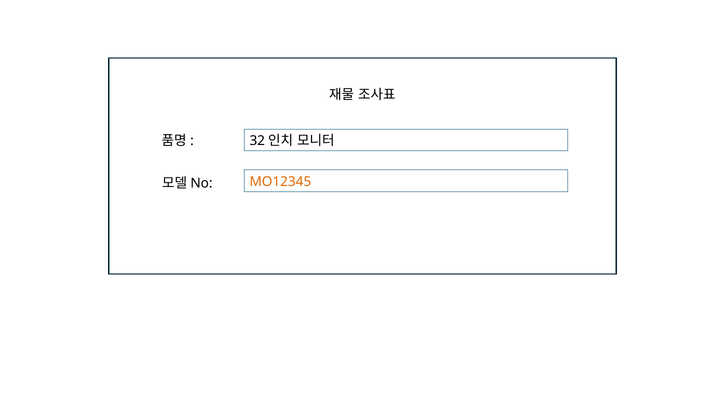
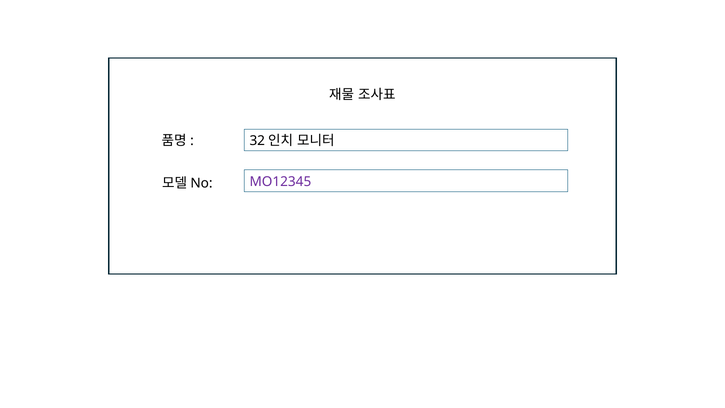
MO12345 colour: orange -> purple
